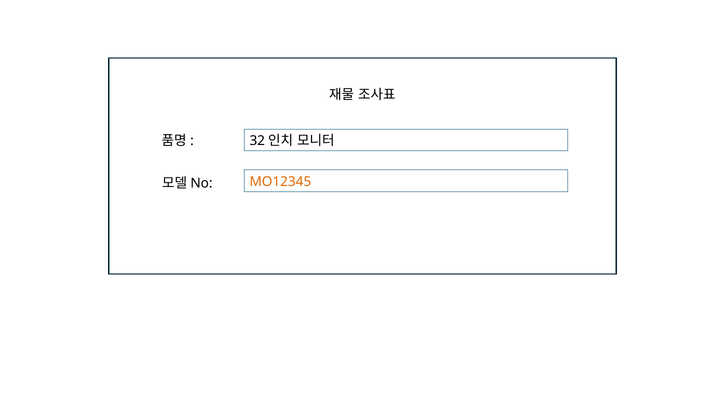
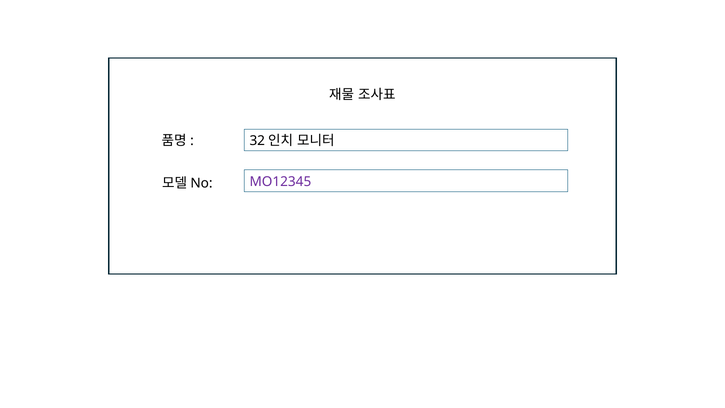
MO12345 colour: orange -> purple
